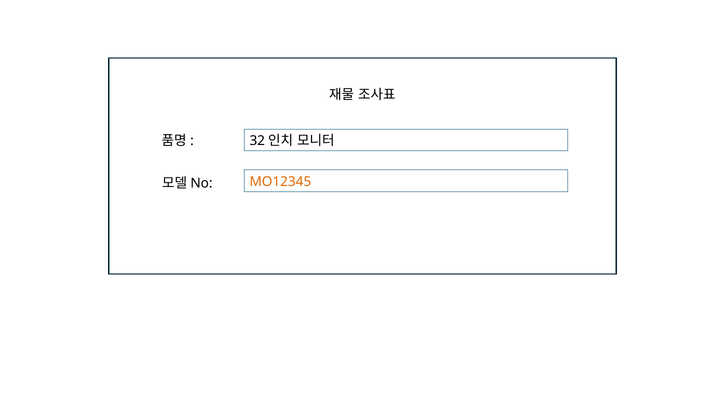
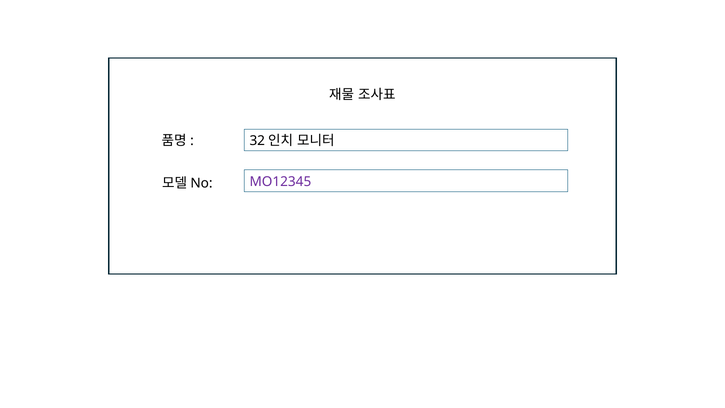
MO12345 colour: orange -> purple
